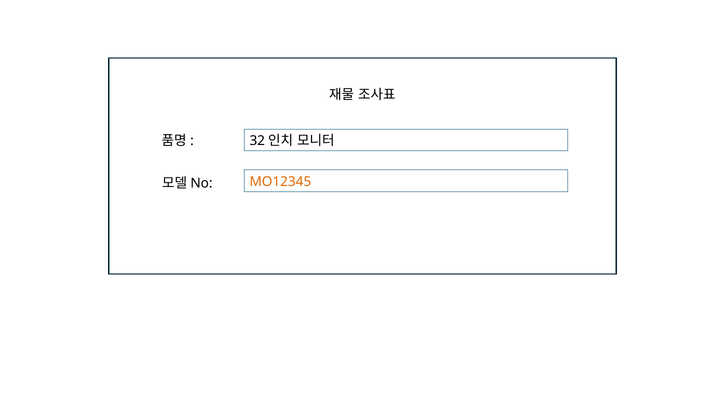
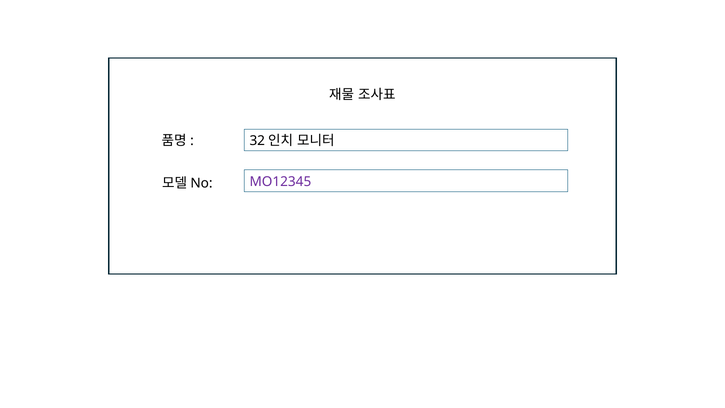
MO12345 colour: orange -> purple
